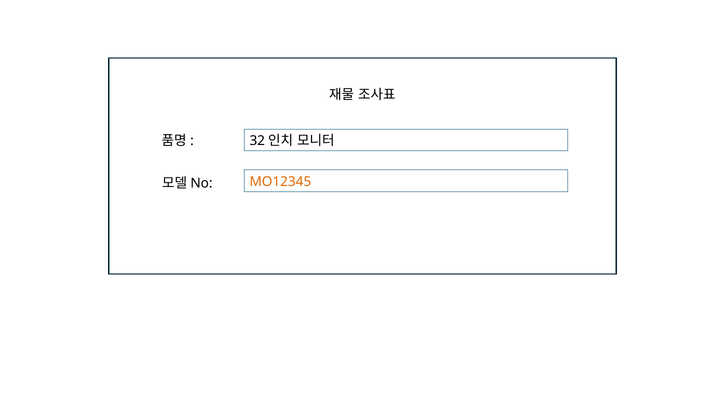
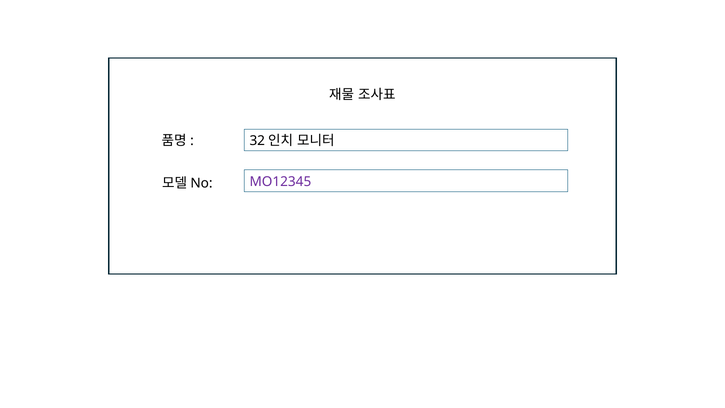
MO12345 colour: orange -> purple
